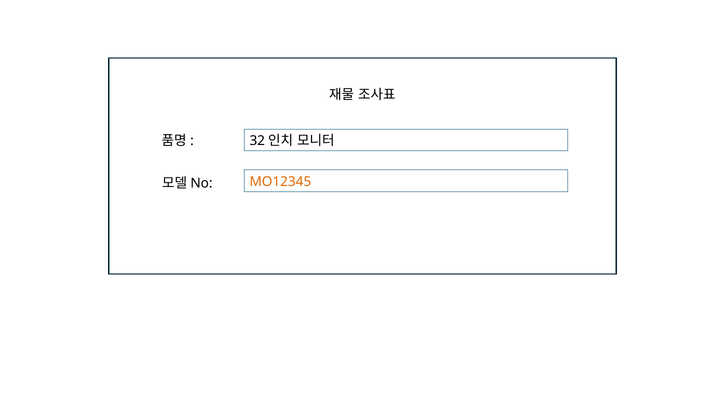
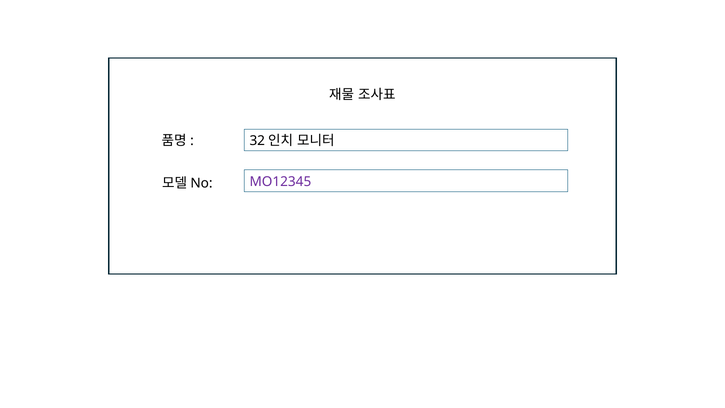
MO12345 colour: orange -> purple
